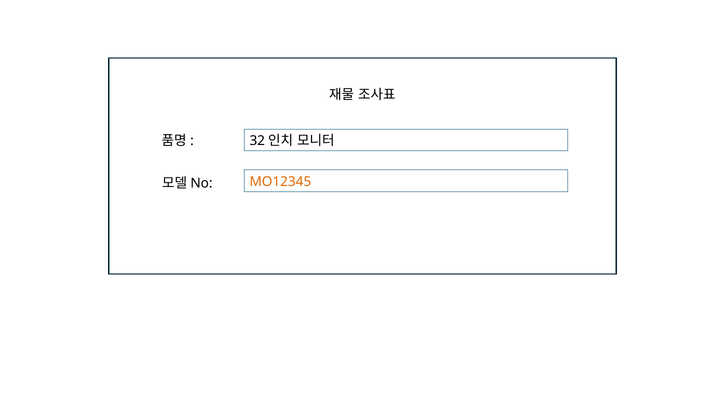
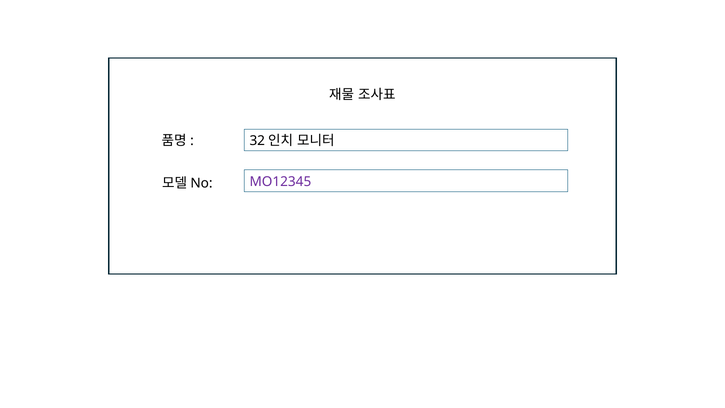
MO12345 colour: orange -> purple
